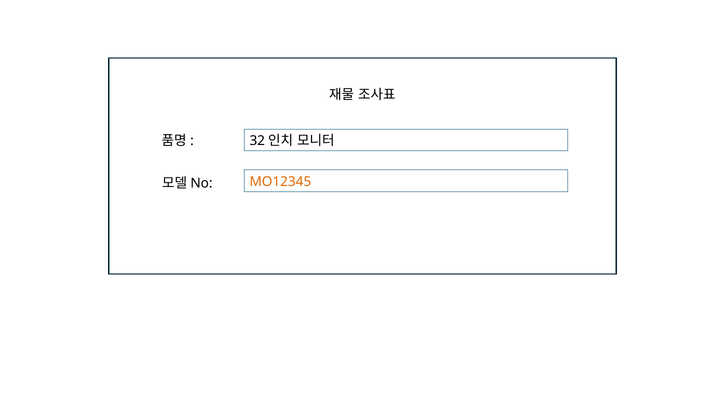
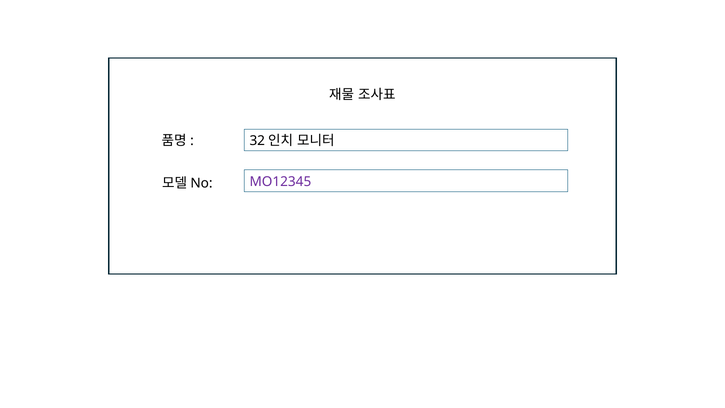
MO12345 colour: orange -> purple
